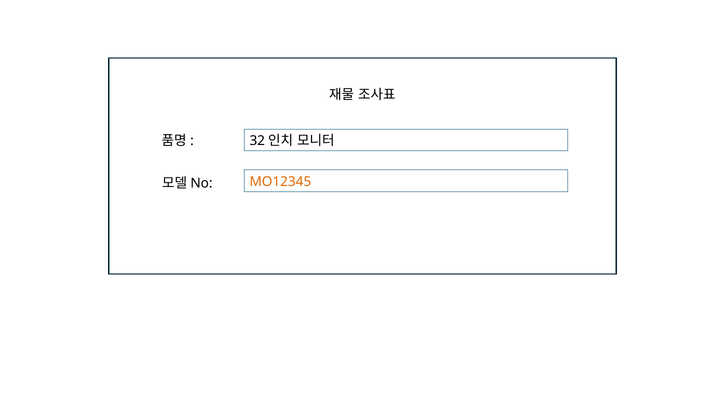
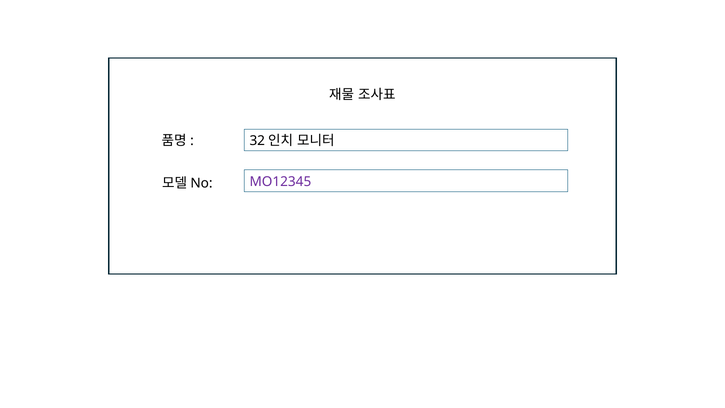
MO12345 colour: orange -> purple
